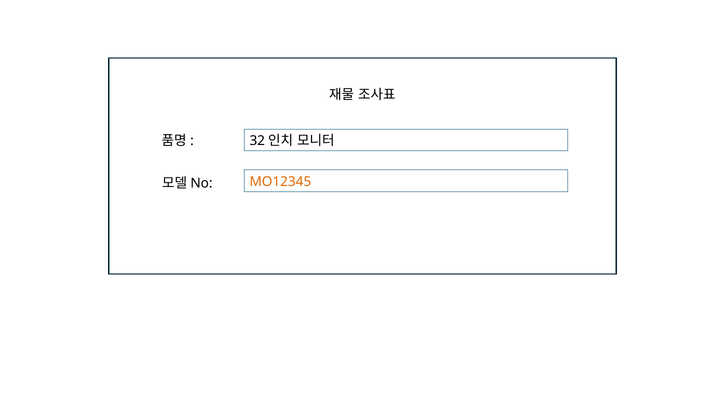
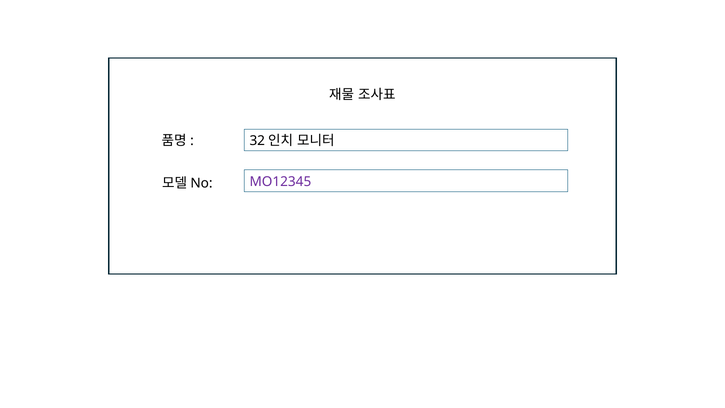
MO12345 colour: orange -> purple
